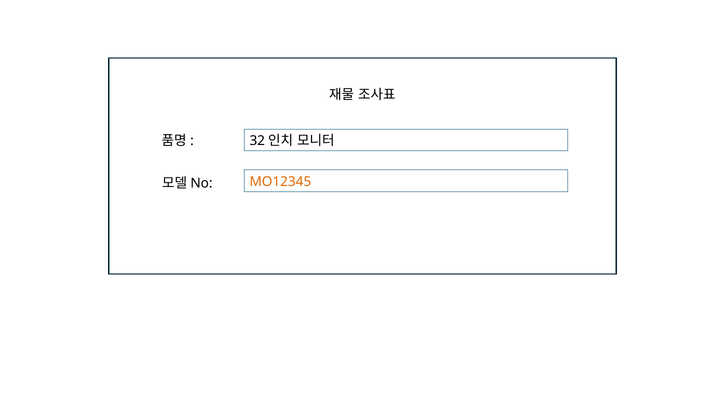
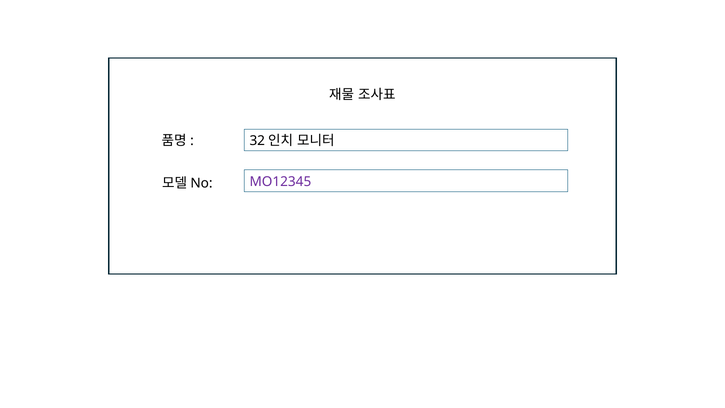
MO12345 colour: orange -> purple
